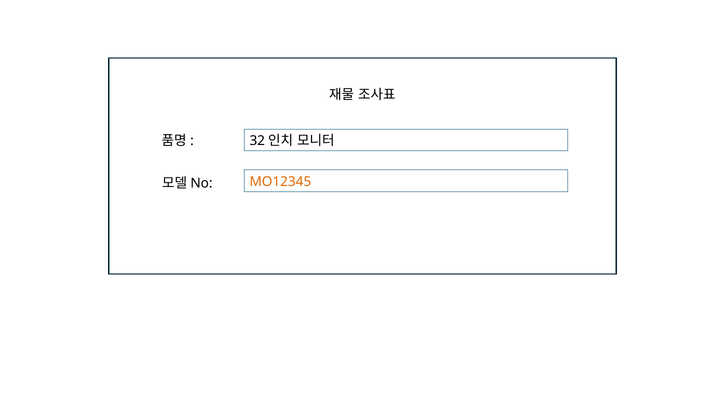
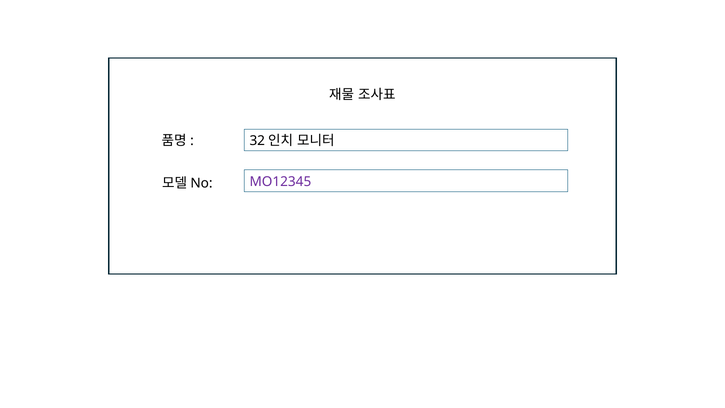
MO12345 colour: orange -> purple
